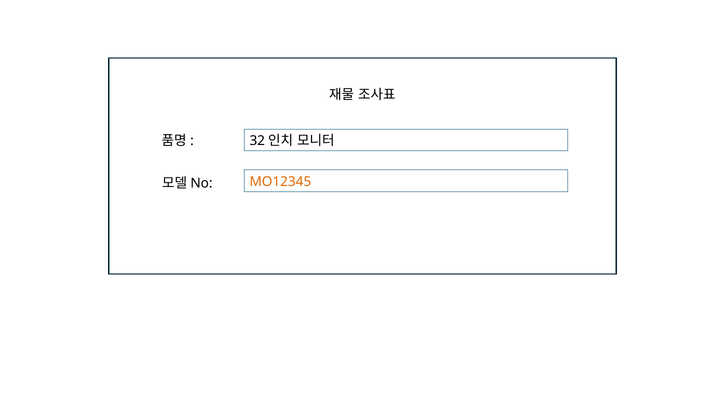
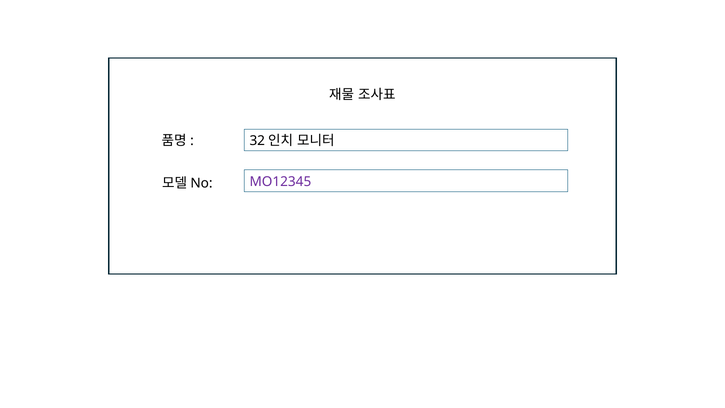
MO12345 colour: orange -> purple
